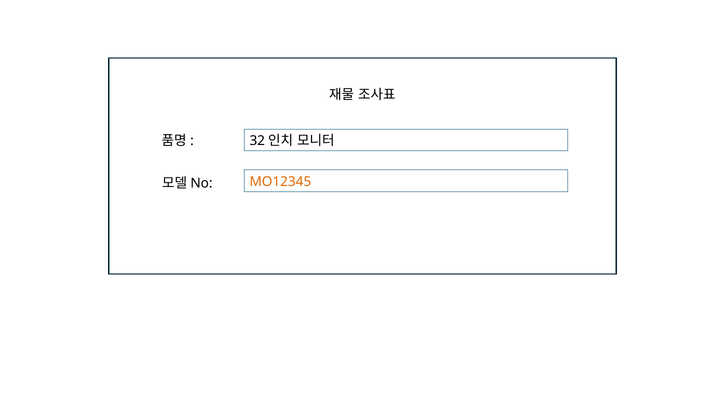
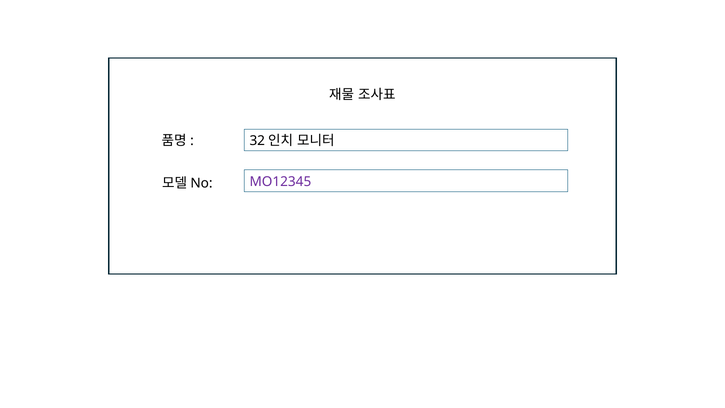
MO12345 colour: orange -> purple
